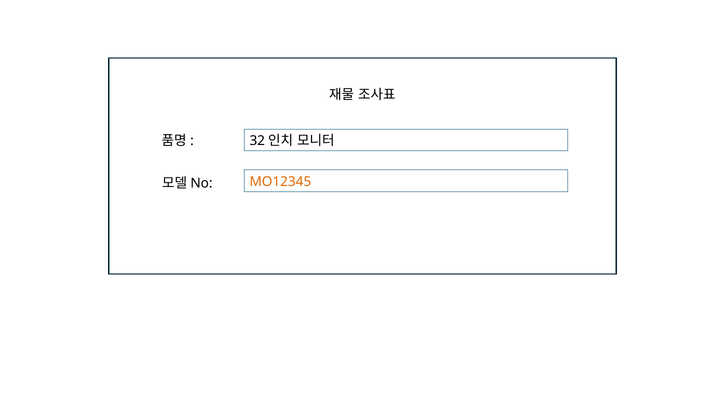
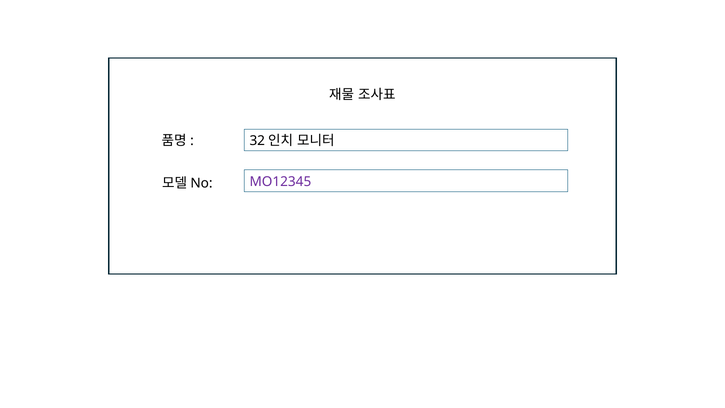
MO12345 colour: orange -> purple
